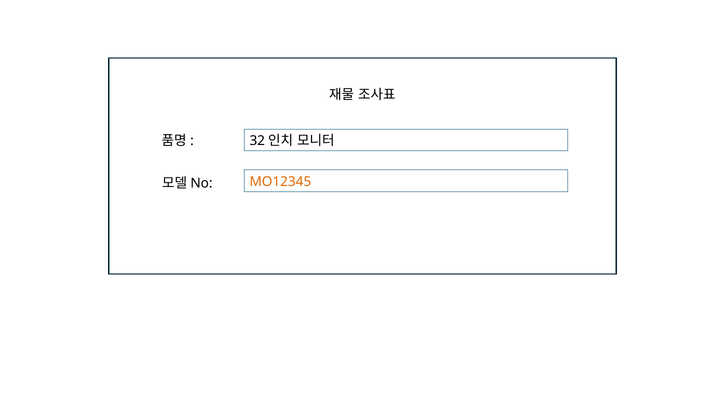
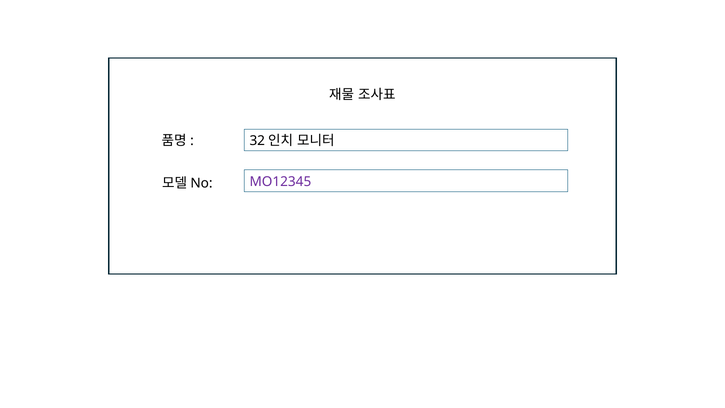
MO12345 colour: orange -> purple
